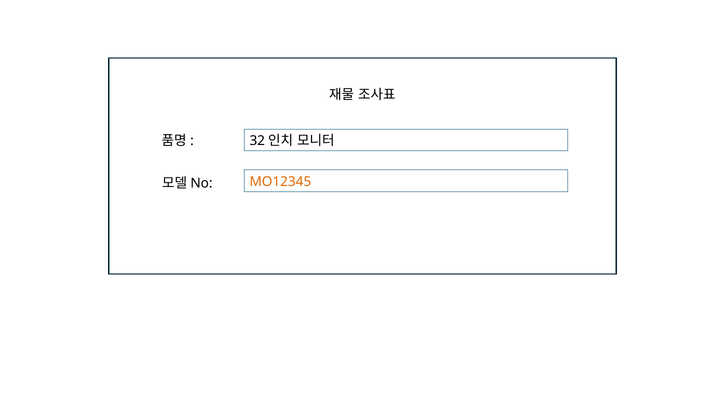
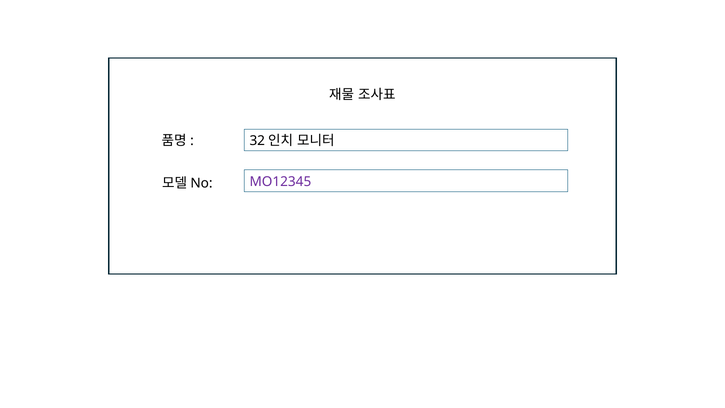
MO12345 colour: orange -> purple
